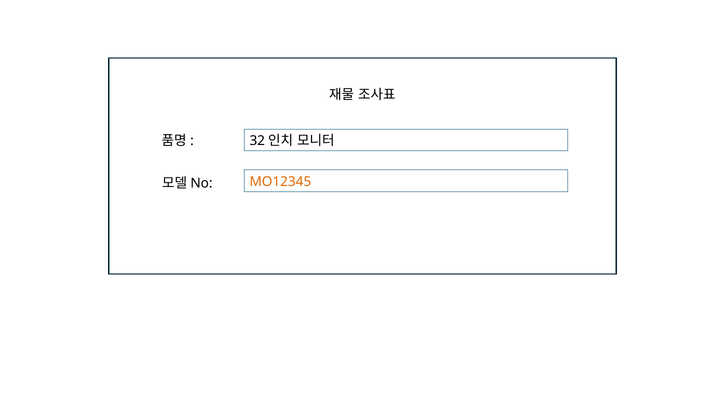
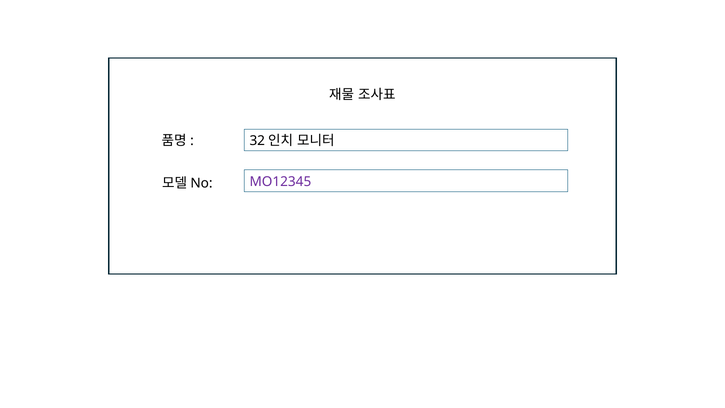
MO12345 colour: orange -> purple
